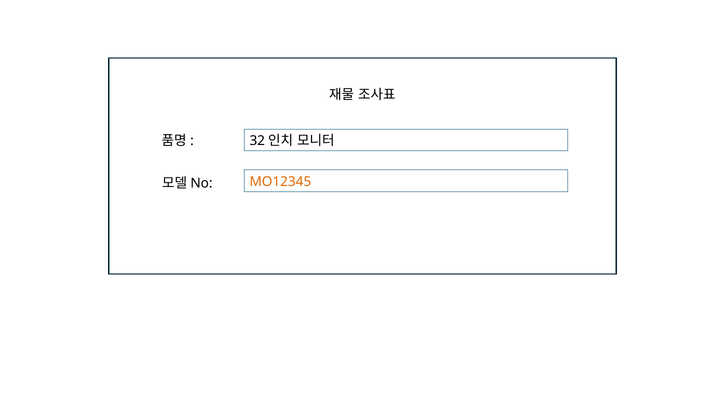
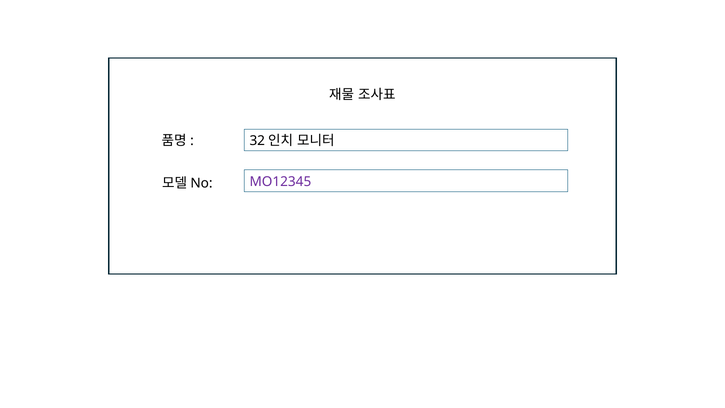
MO12345 colour: orange -> purple
